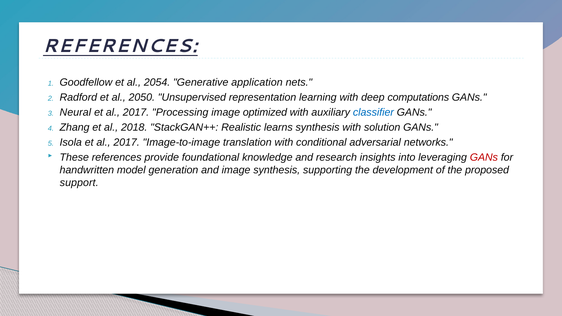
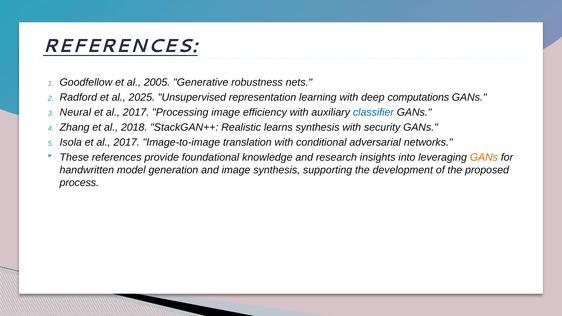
2054: 2054 -> 2005
application: application -> robustness
2050: 2050 -> 2025
optimized: optimized -> efficiency
solution: solution -> security
GANs at (484, 157) colour: red -> orange
support: support -> process
